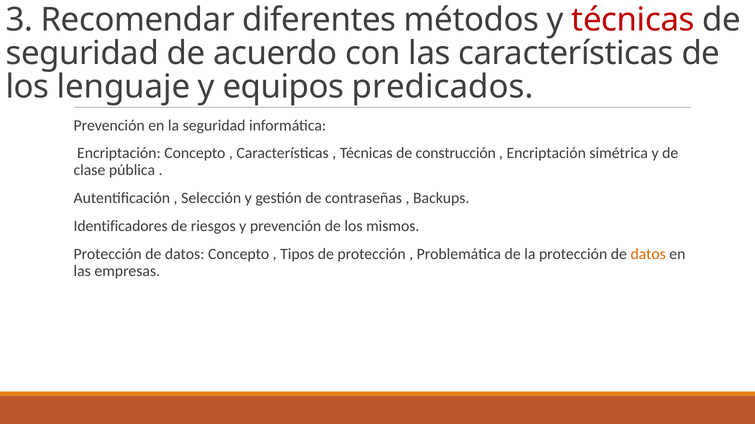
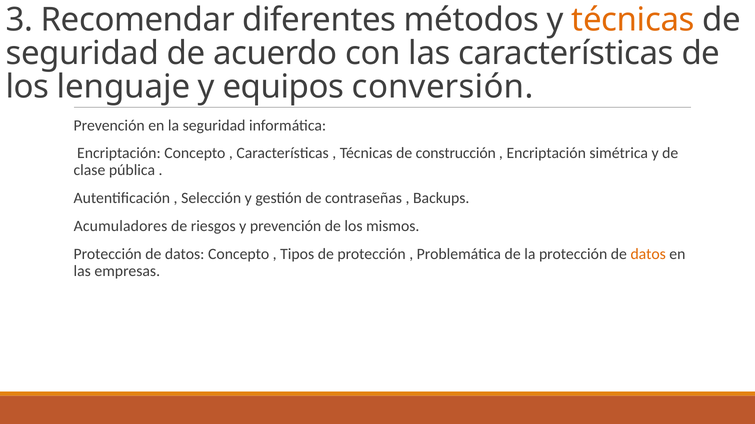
técnicas at (633, 20) colour: red -> orange
predicados: predicados -> conversión
Identificadores: Identificadores -> Acumuladores
